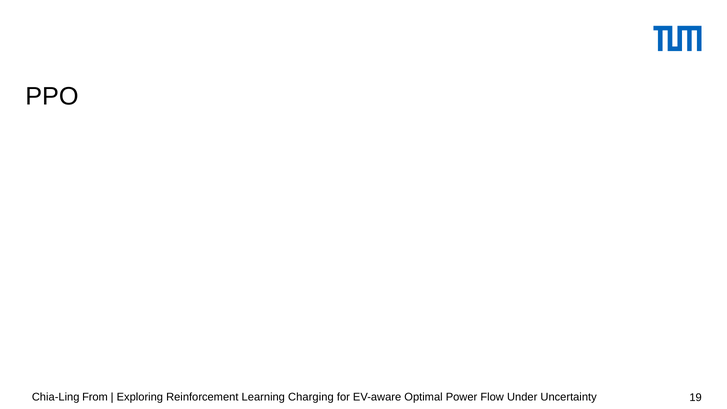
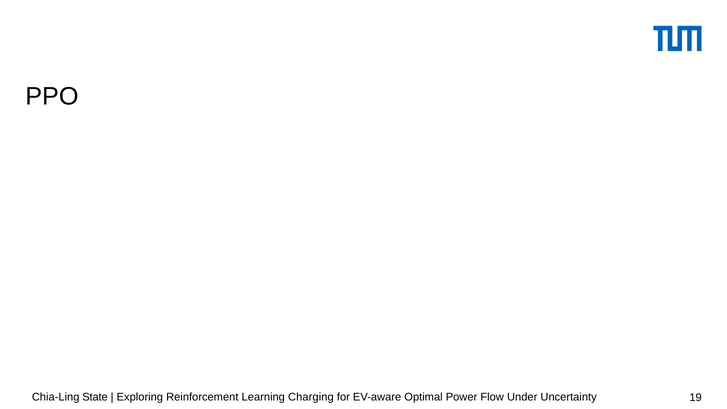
From: From -> State
